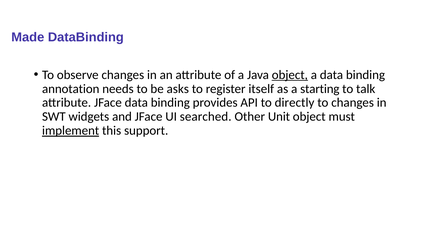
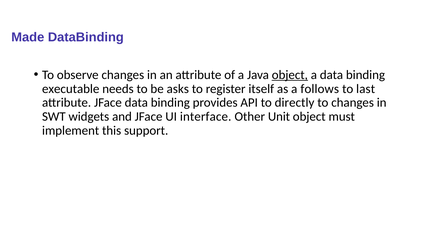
annotation: annotation -> executable
starting: starting -> follows
talk: talk -> last
searched: searched -> interface
implement underline: present -> none
